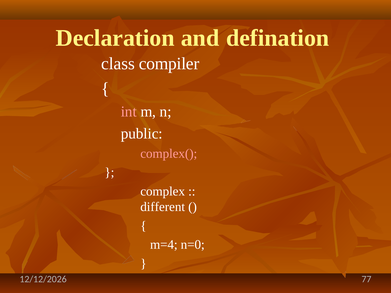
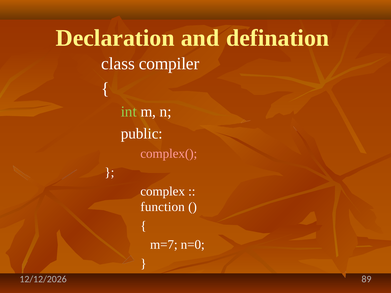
int colour: pink -> light green
different: different -> function
m=4: m=4 -> m=7
77: 77 -> 89
